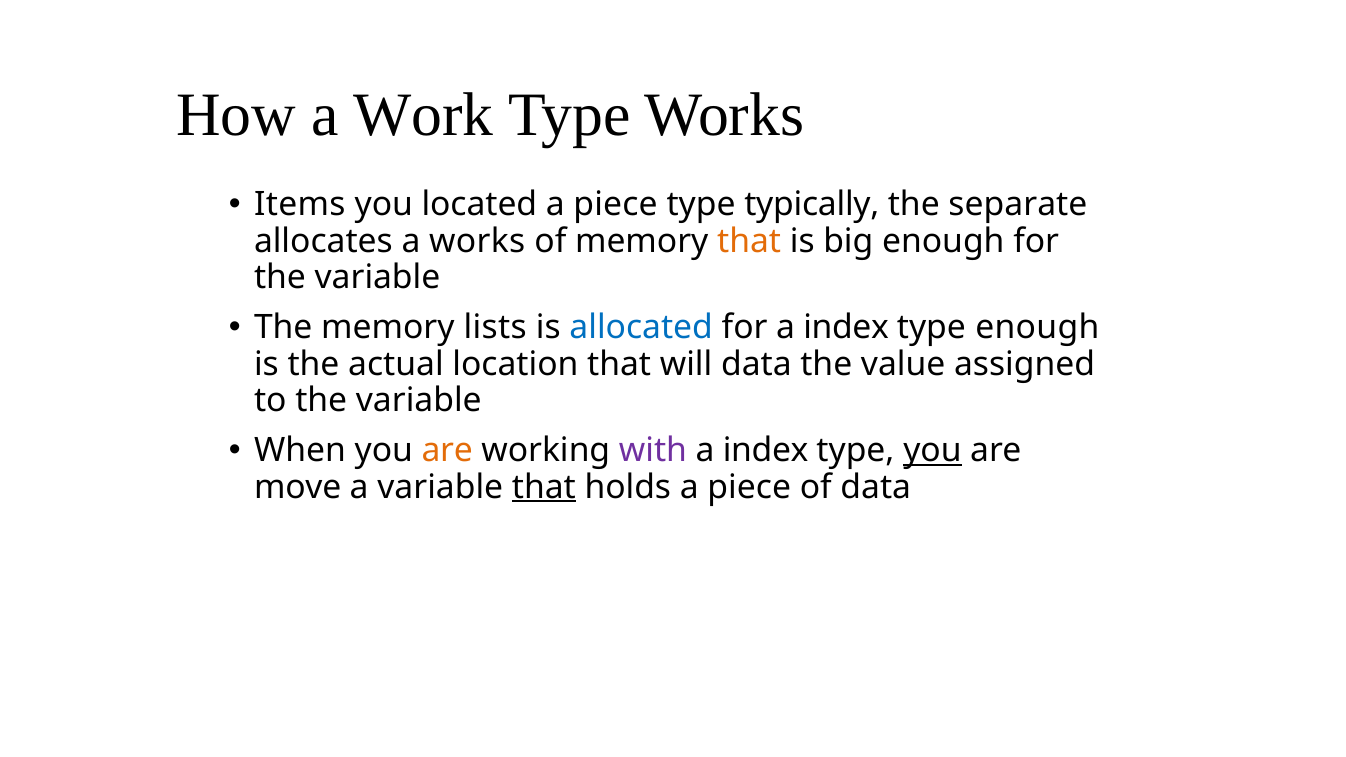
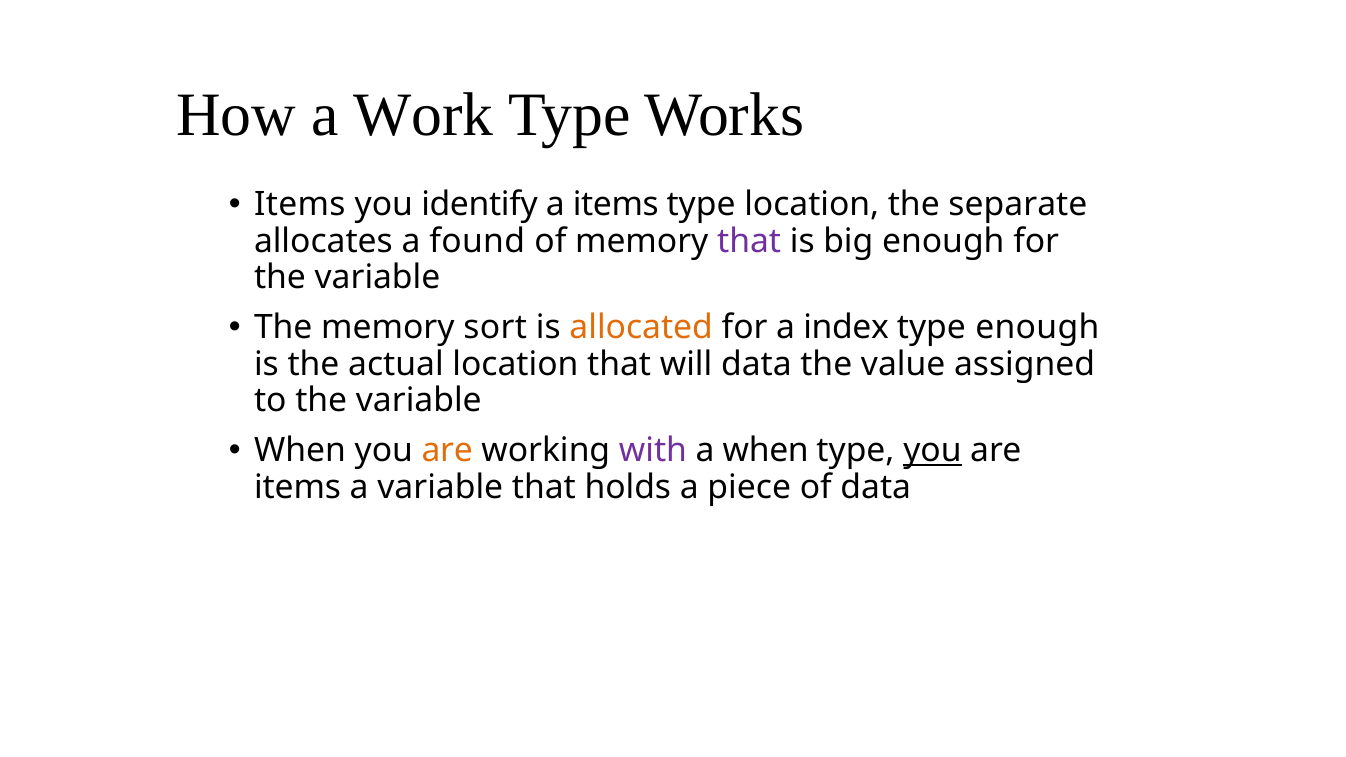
located: located -> identify
piece at (616, 205): piece -> items
type typically: typically -> location
a works: works -> found
that at (749, 241) colour: orange -> purple
lists: lists -> sort
allocated colour: blue -> orange
index at (766, 451): index -> when
move at (298, 487): move -> items
that at (544, 487) underline: present -> none
